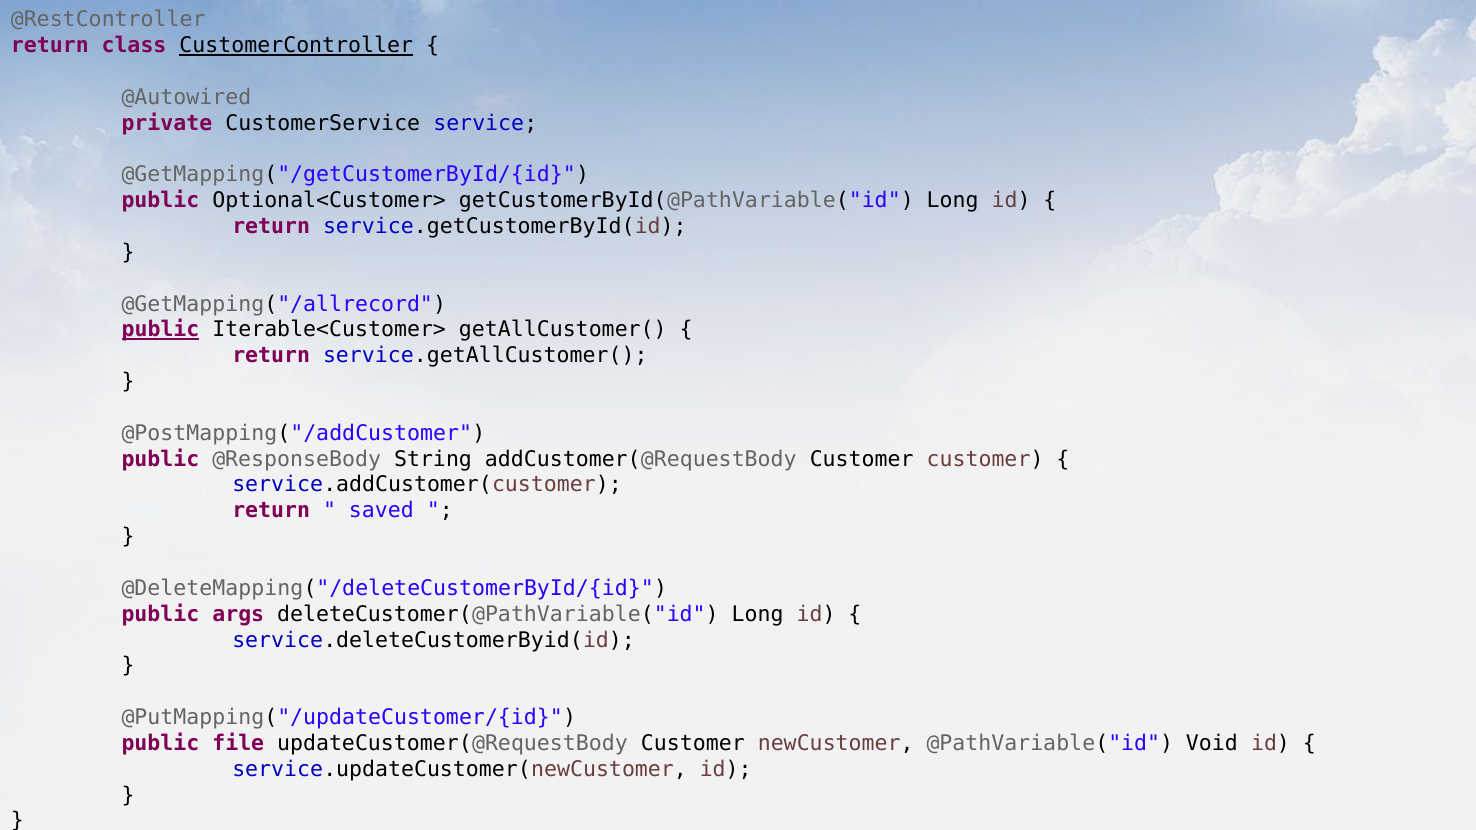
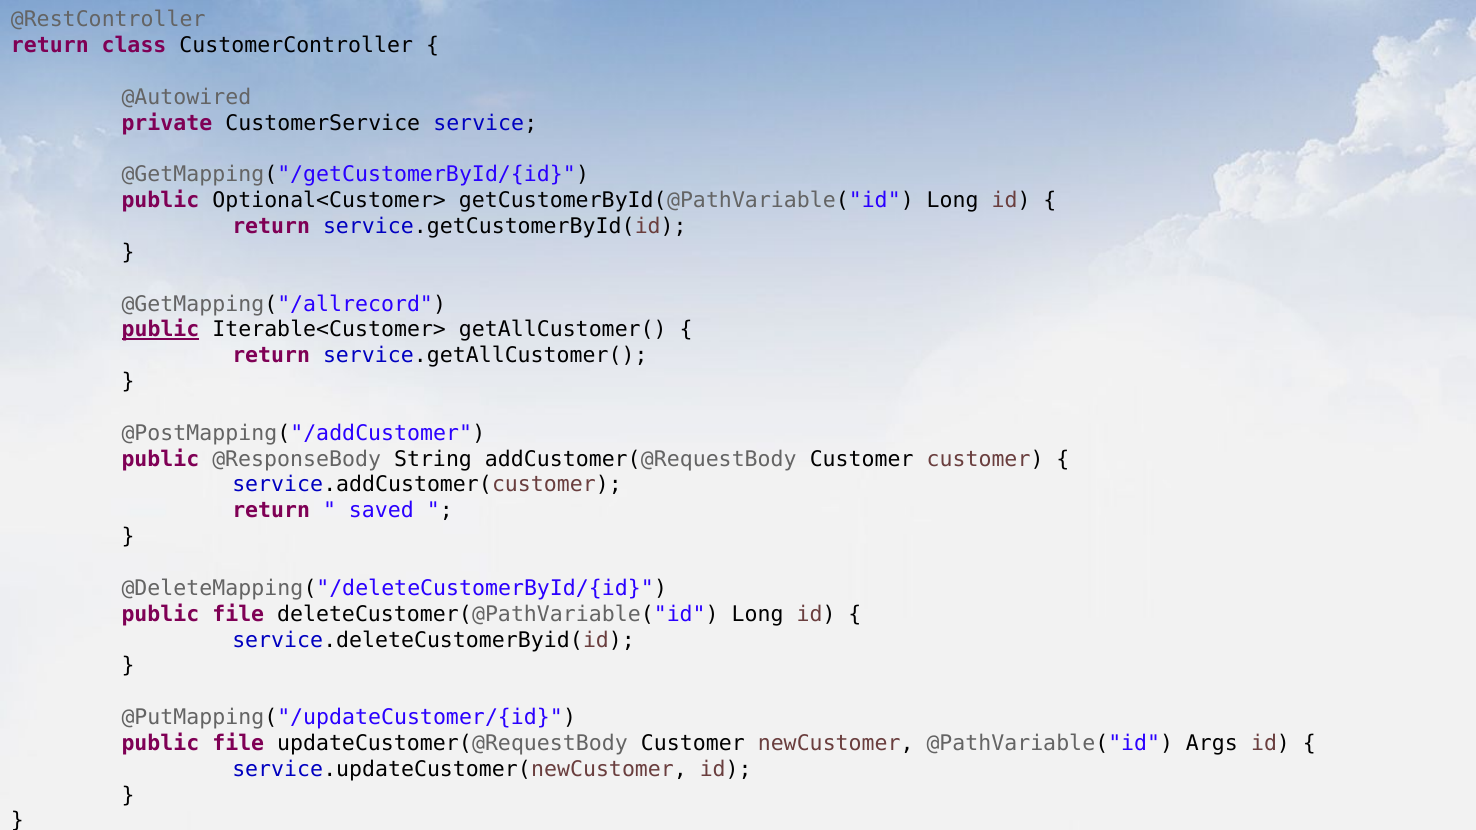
CustomerController underline: present -> none
args at (238, 614): args -> file
Void: Void -> Args
